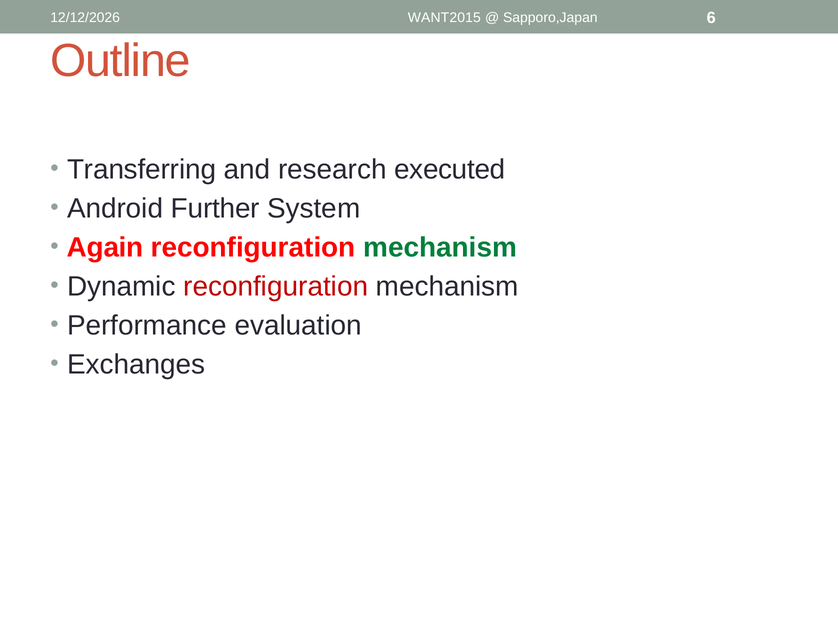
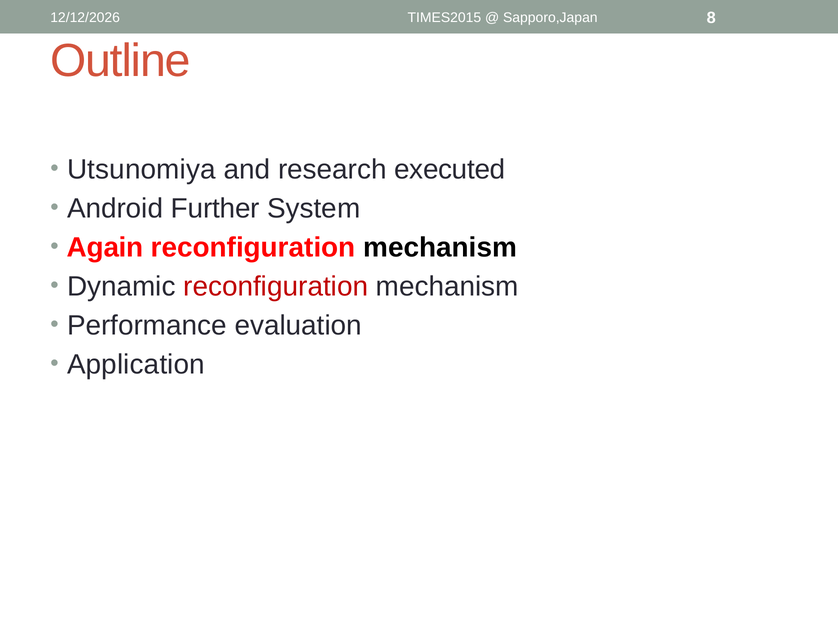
WANT2015: WANT2015 -> TIMES2015
6: 6 -> 8
Transferring: Transferring -> Utsunomiya
mechanism at (440, 248) colour: green -> black
Exchanges: Exchanges -> Application
